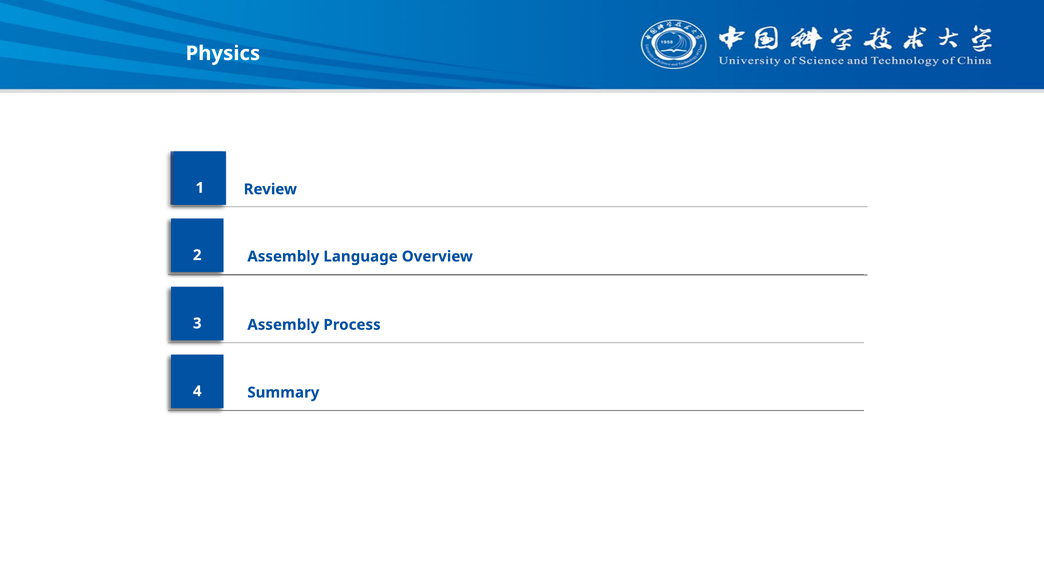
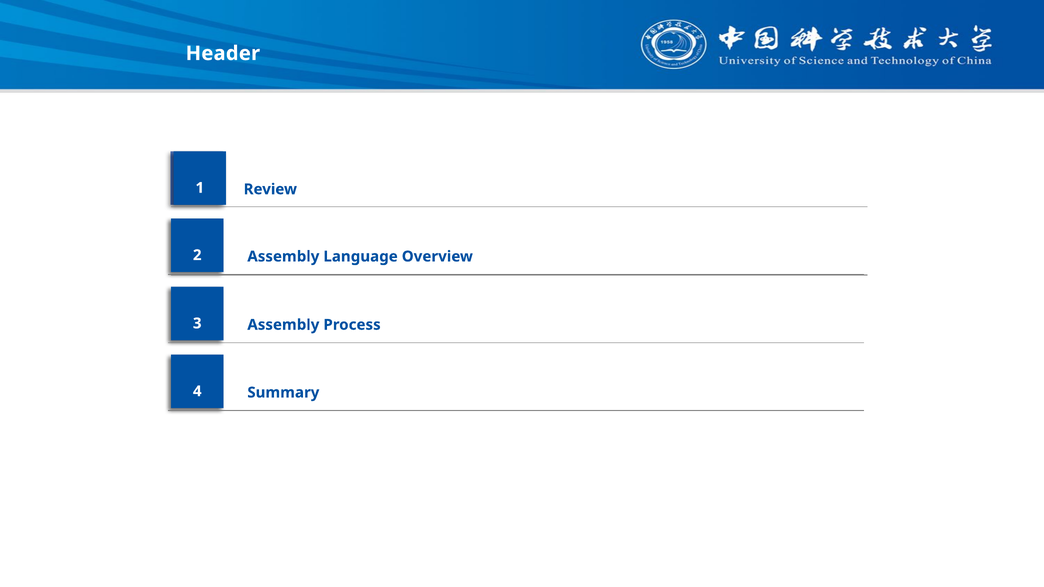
Physics: Physics -> Header
